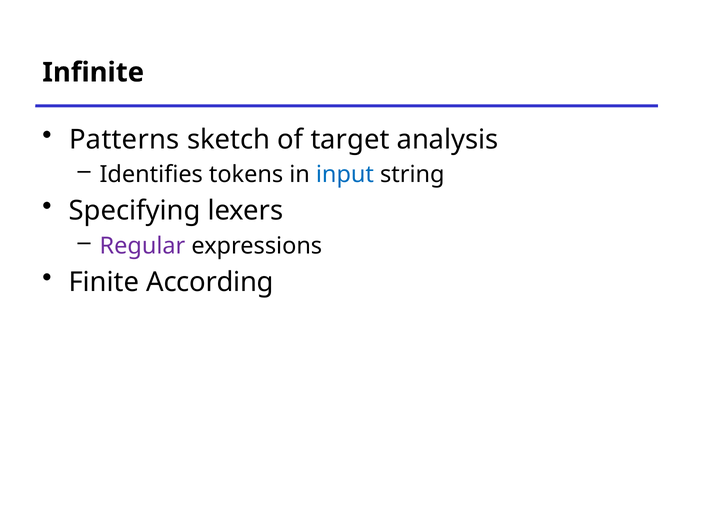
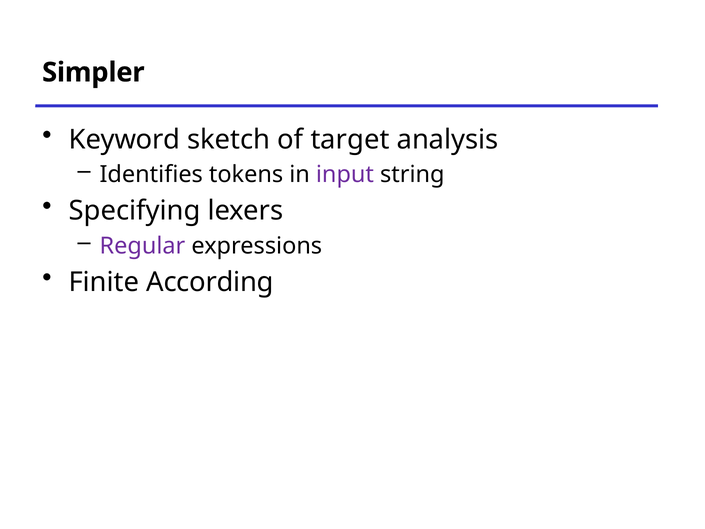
Infinite: Infinite -> Simpler
Patterns: Patterns -> Keyword
input colour: blue -> purple
